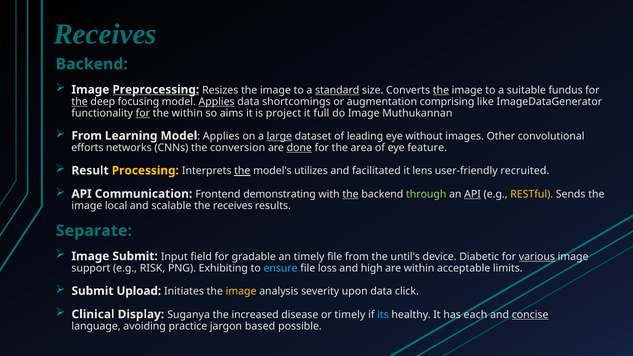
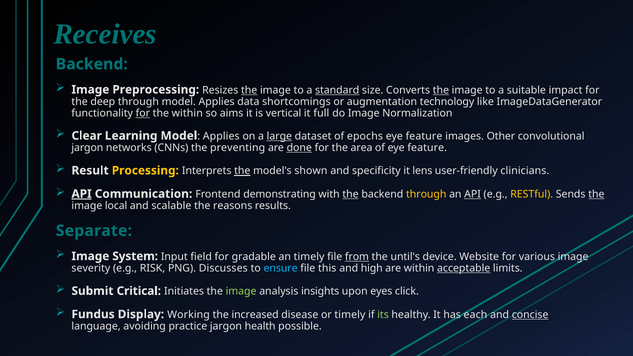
Preprocessing underline: present -> none
the at (249, 90) underline: none -> present
fundus: fundus -> impact
the at (80, 102) underline: present -> none
deep focusing: focusing -> through
Applies at (217, 102) underline: present -> none
comprising: comprising -> technology
project: project -> vertical
Muthukannan: Muthukannan -> Normalization
From at (87, 136): From -> Clear
leading: leading -> epochs
without at (424, 136): without -> feature
efforts at (87, 148): efforts -> jargon
conversion: conversion -> preventing
utilizes: utilizes -> shown
facilitated: facilitated -> specificity
recruited: recruited -> clinicians
API at (82, 194) underline: none -> present
through at (426, 194) colour: light green -> yellow
the at (596, 194) underline: none -> present
the receives: receives -> reasons
Image Submit: Submit -> System
from at (357, 257) underline: none -> present
Diabetic: Diabetic -> Website
various underline: present -> none
support: support -> severity
Exhibiting: Exhibiting -> Discusses
loss: loss -> this
acceptable underline: none -> present
Upload: Upload -> Critical
image at (241, 292) colour: yellow -> light green
severity: severity -> insights
upon data: data -> eyes
Clinical: Clinical -> Fundus
Suganya: Suganya -> Working
its colour: light blue -> light green
based: based -> health
